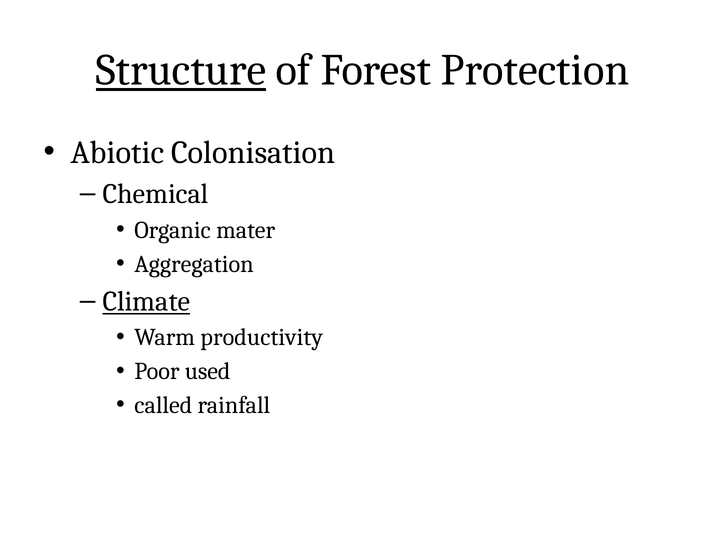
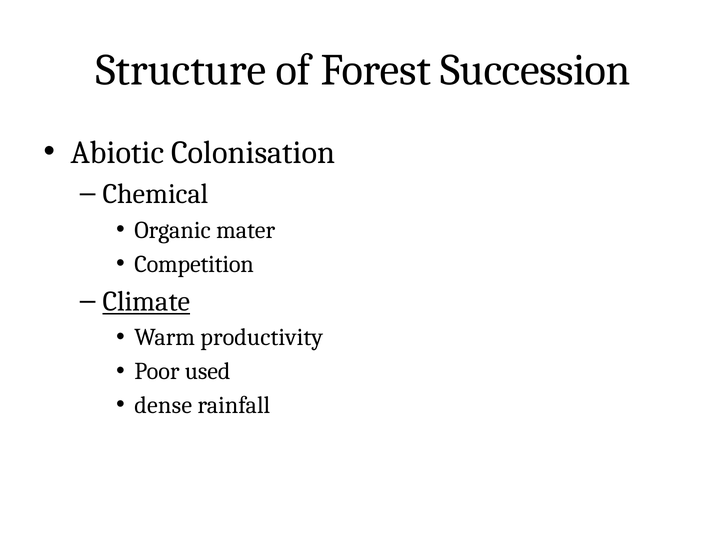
Structure underline: present -> none
Protection: Protection -> Succession
Aggregation: Aggregation -> Competition
called: called -> dense
